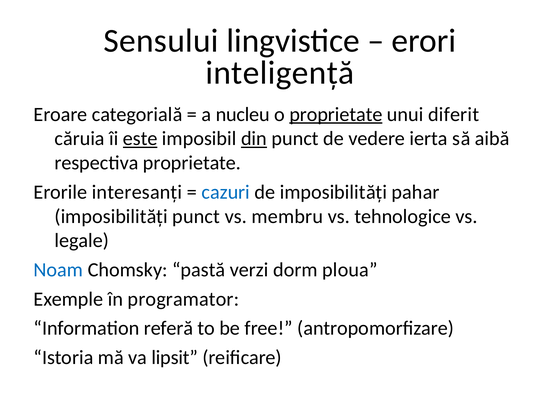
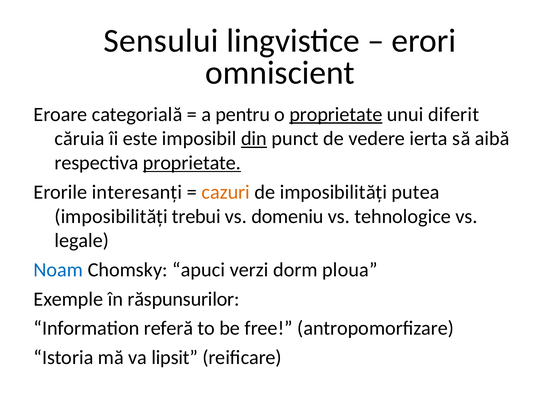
inteligență: inteligență -> omniscient
nucleu: nucleu -> pentru
este underline: present -> none
proprietate at (192, 163) underline: none -> present
cazuri colour: blue -> orange
pahar: pahar -> putea
imposibilități punct: punct -> trebui
membru: membru -> domeniu
pastă: pastă -> apuci
programator: programator -> răspunsurilor
